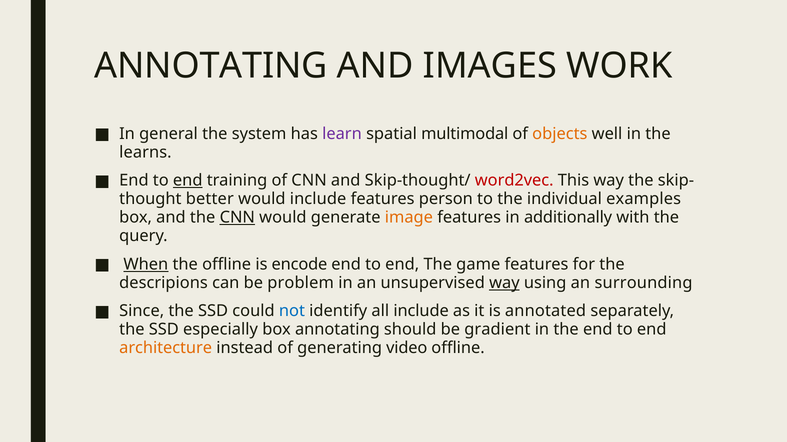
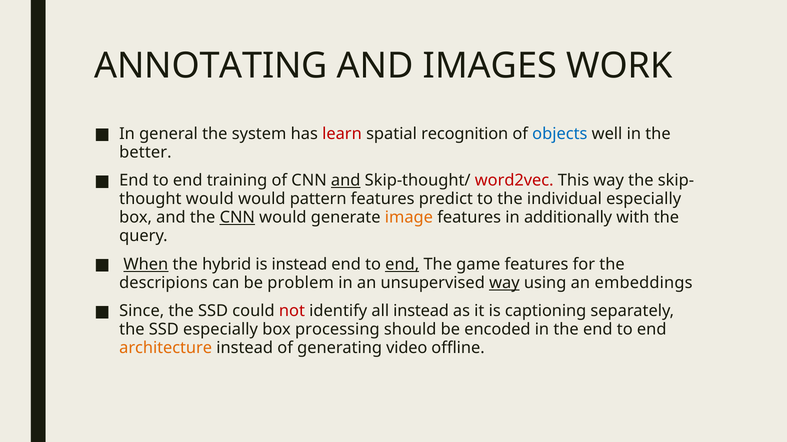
learn colour: purple -> red
multimodal: multimodal -> recognition
objects colour: orange -> blue
learns: learns -> better
end at (188, 181) underline: present -> none
and at (346, 181) underline: none -> present
better at (210, 199): better -> would
would include: include -> pattern
person: person -> predict
individual examples: examples -> especially
the offline: offline -> hybrid
is encode: encode -> instead
end at (402, 265) underline: none -> present
surrounding: surrounding -> embeddings
not colour: blue -> red
all include: include -> instead
annotated: annotated -> captioning
box annotating: annotating -> processing
gradient: gradient -> encoded
